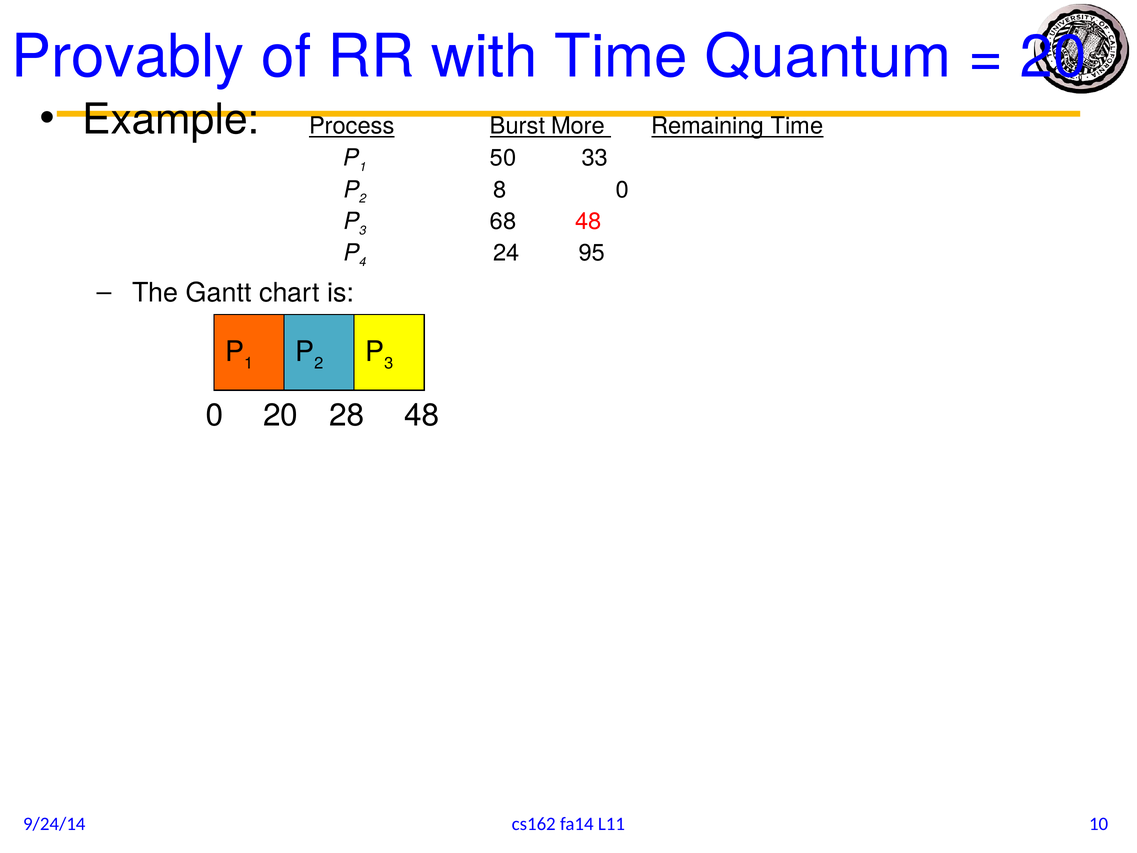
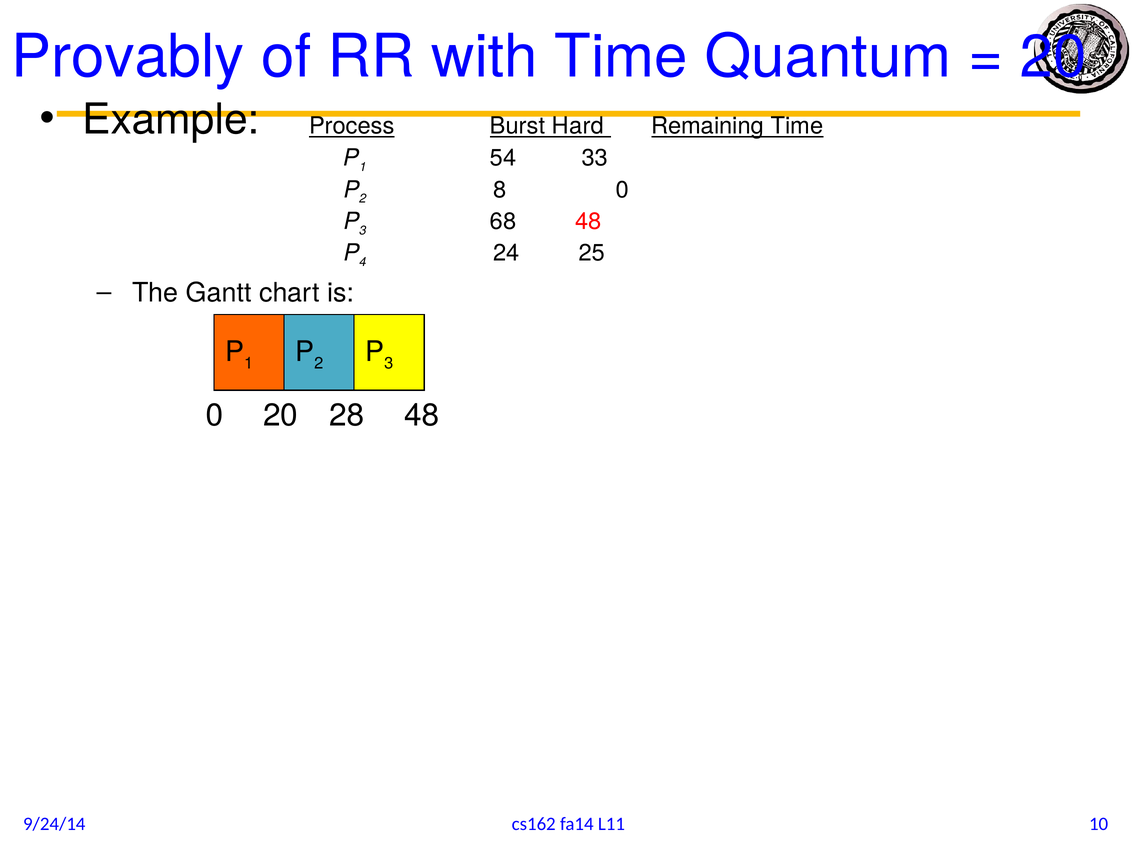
More: More -> Hard
50: 50 -> 54
95: 95 -> 25
